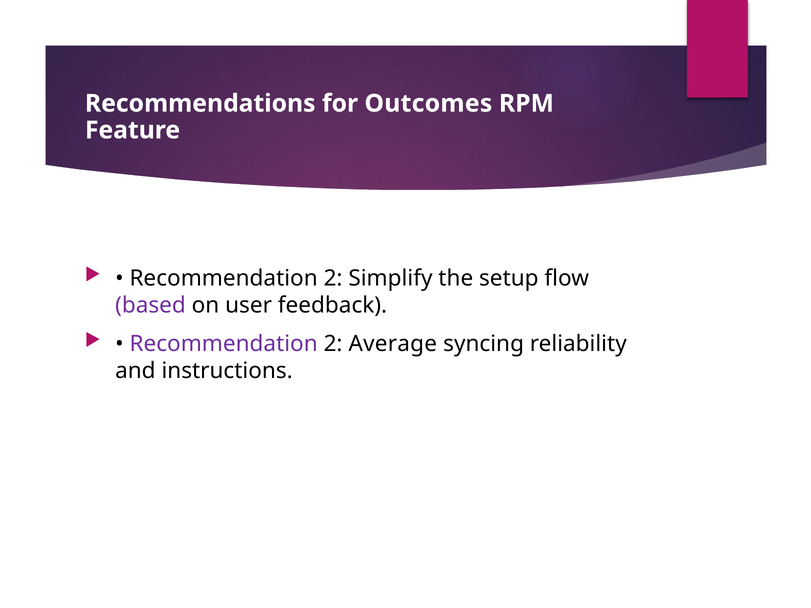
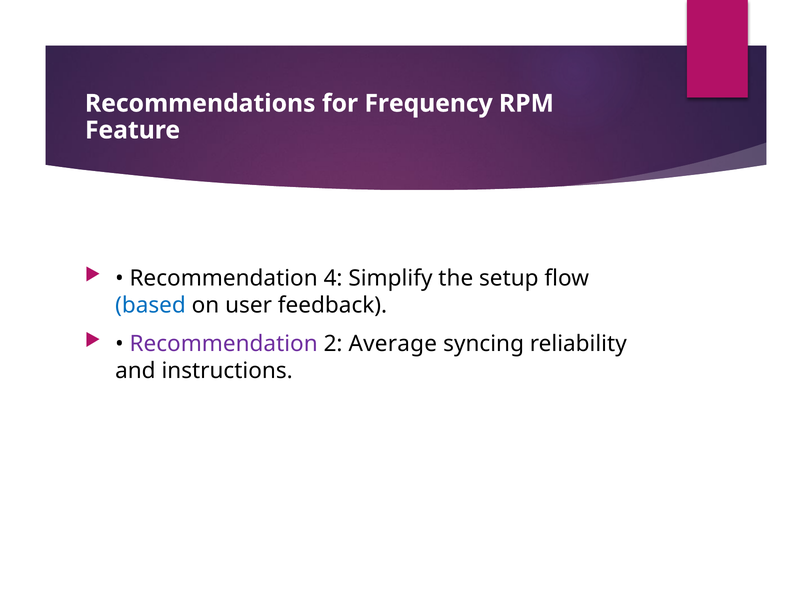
Outcomes: Outcomes -> Frequency
2 at (333, 278): 2 -> 4
based colour: purple -> blue
